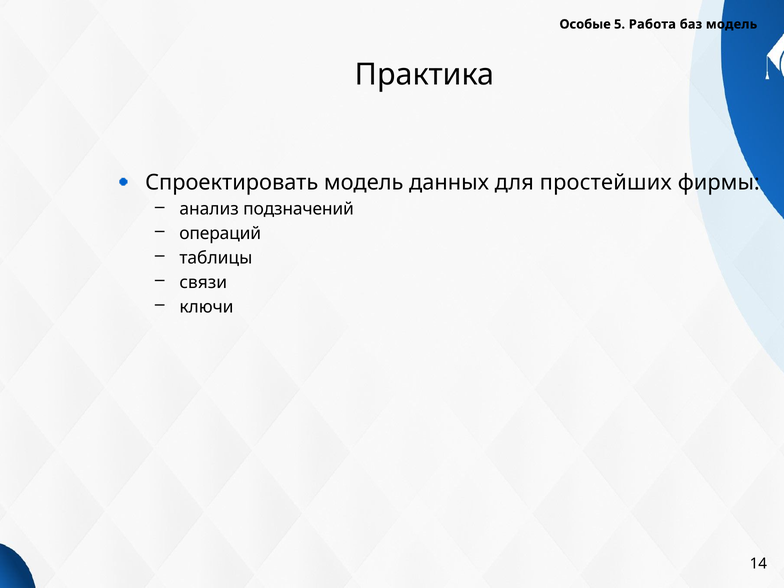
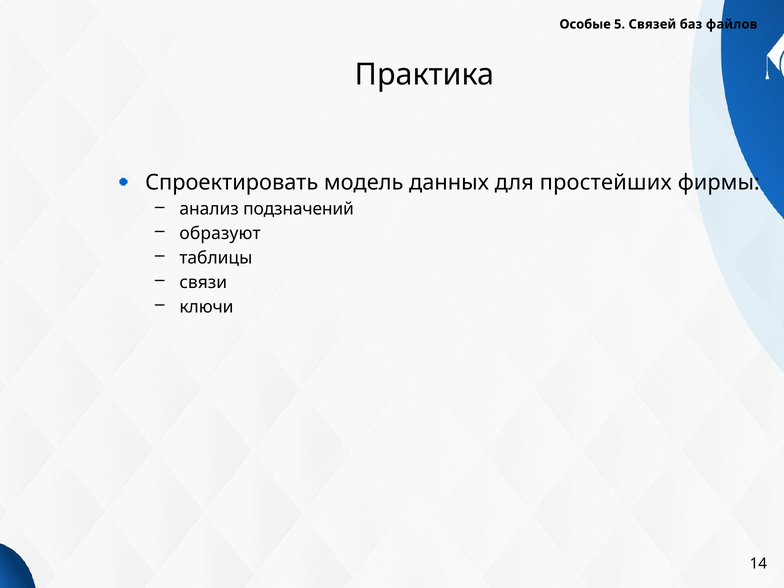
Работа: Работа -> Связей
баз модель: модель -> файлов
операций: операций -> образуют
